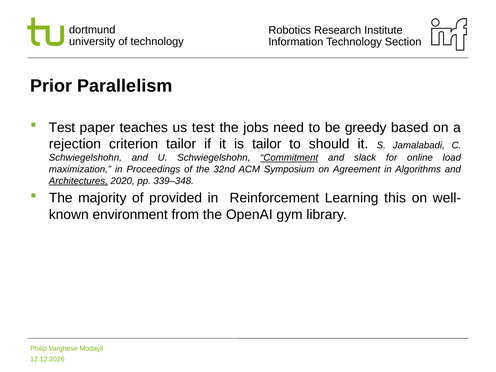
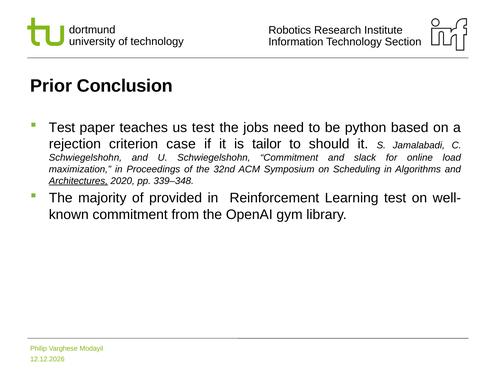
Parallelism: Parallelism -> Conclusion
greedy: greedy -> python
criterion tailor: tailor -> case
Commitment at (289, 158) underline: present -> none
Agreement: Agreement -> Scheduling
Learning this: this -> test
environment at (130, 215): environment -> commitment
